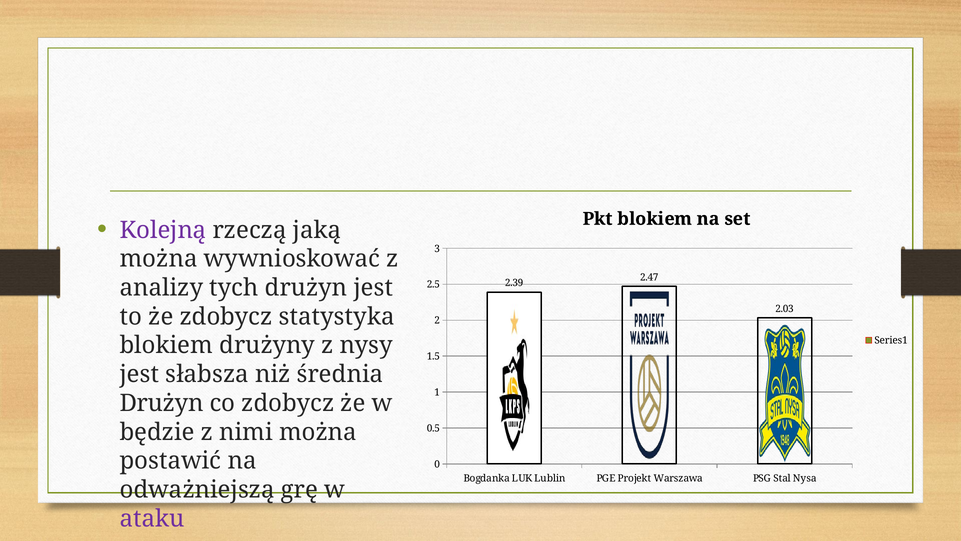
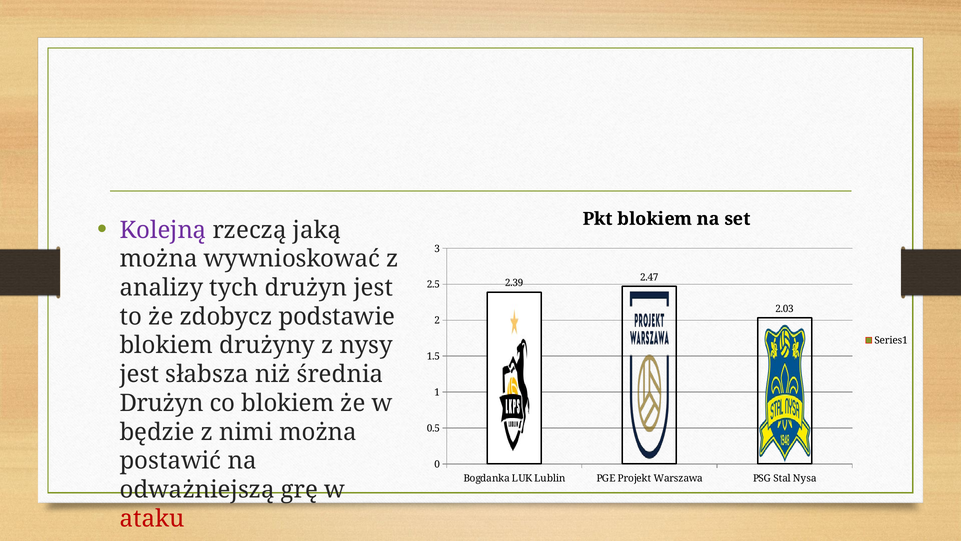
statystyka: statystyka -> podstawie
co zdobycz: zdobycz -> blokiem
ataku colour: purple -> red
